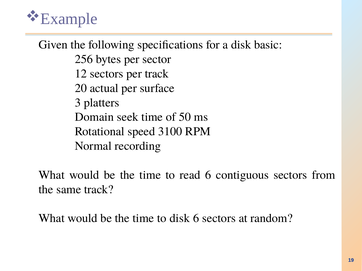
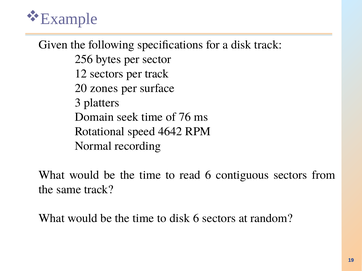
disk basic: basic -> track
actual: actual -> zones
50: 50 -> 76
3100: 3100 -> 4642
